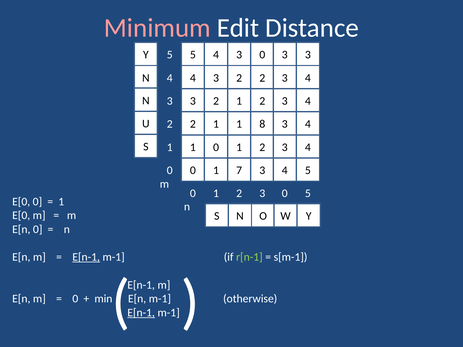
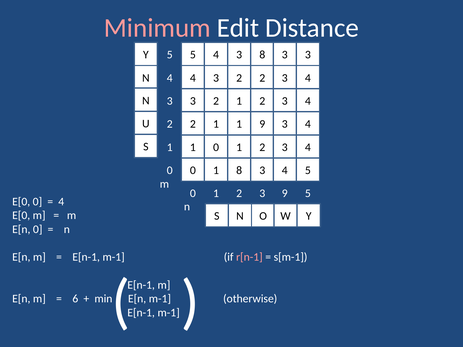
4 3 0: 0 -> 8
1 8: 8 -> 9
1 7: 7 -> 8
2 3 0: 0 -> 9
1 at (61, 202): 1 -> 4
E[n-1 at (86, 257) underline: present -> none
r[n-1 colour: light green -> pink
0 at (75, 299): 0 -> 6
E[n-1 at (141, 313) underline: present -> none
